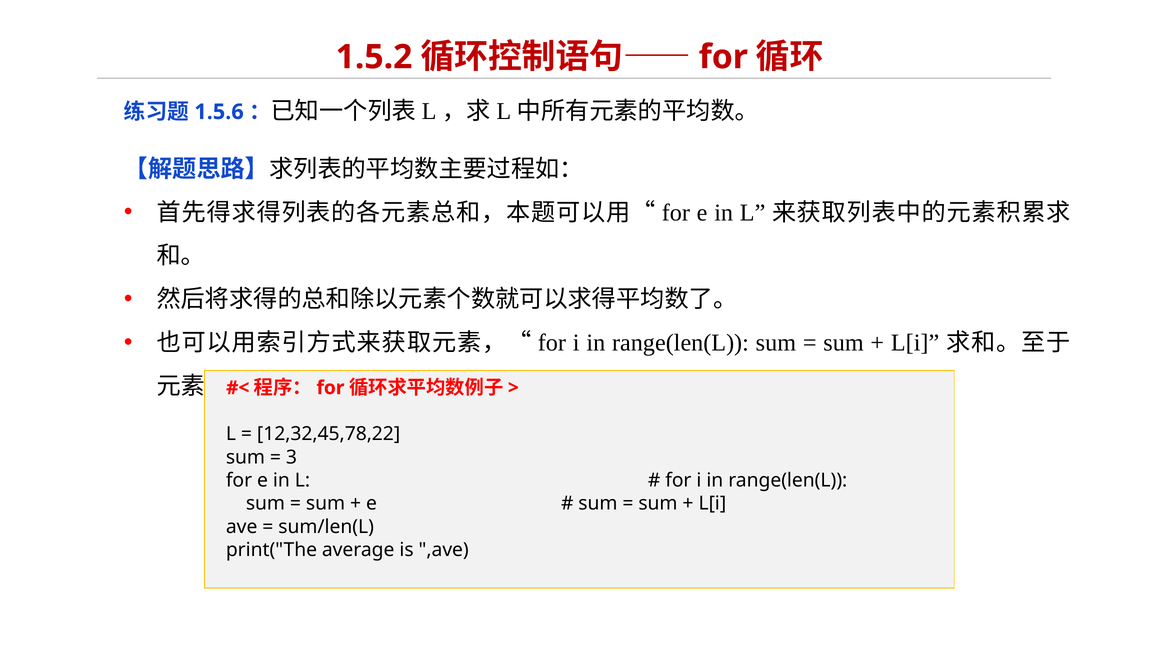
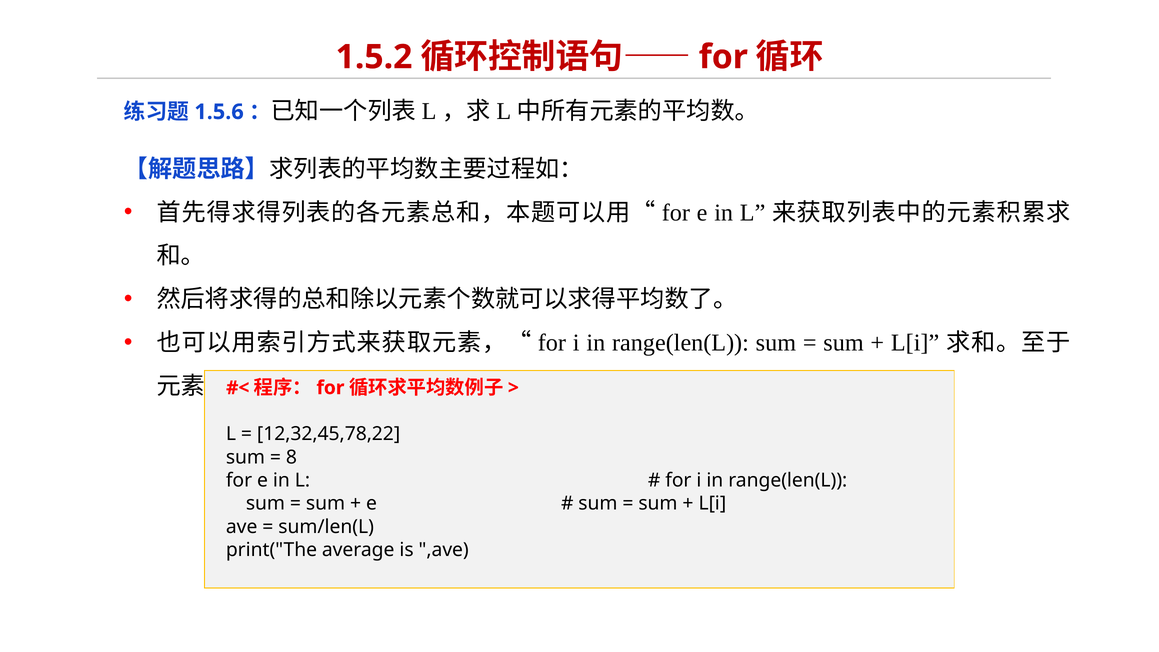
3: 3 -> 8
